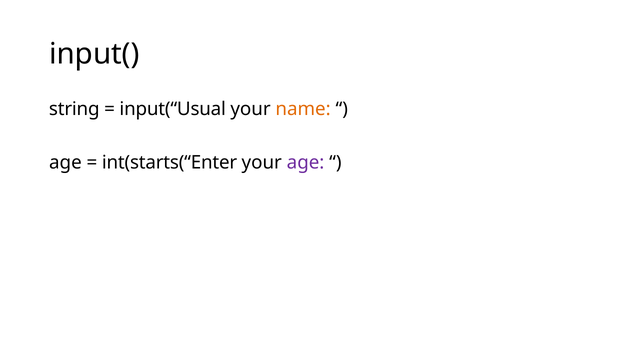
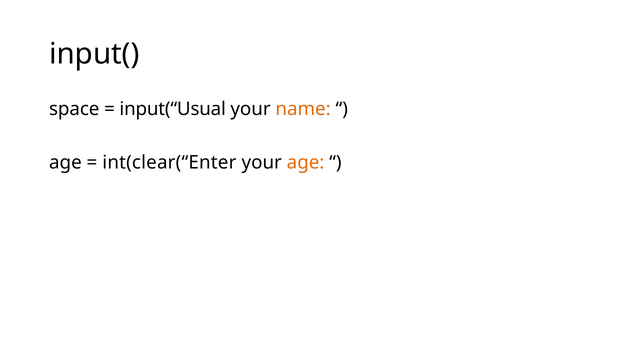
string: string -> space
int(starts(“Enter: int(starts(“Enter -> int(clear(“Enter
age at (306, 163) colour: purple -> orange
